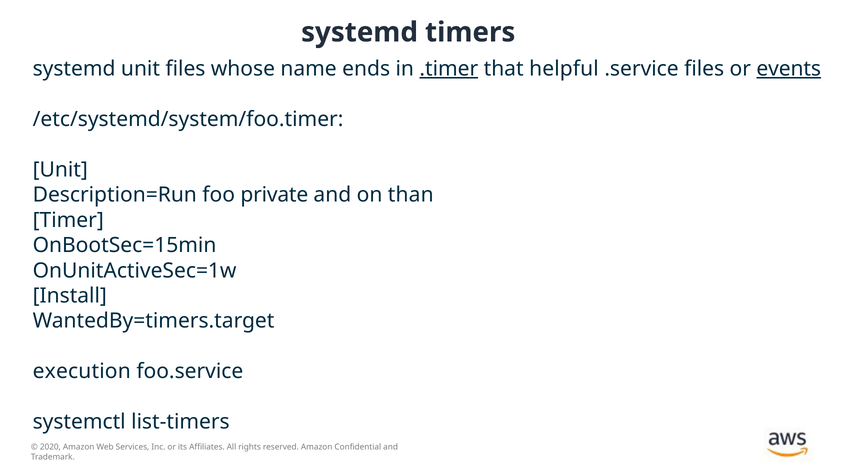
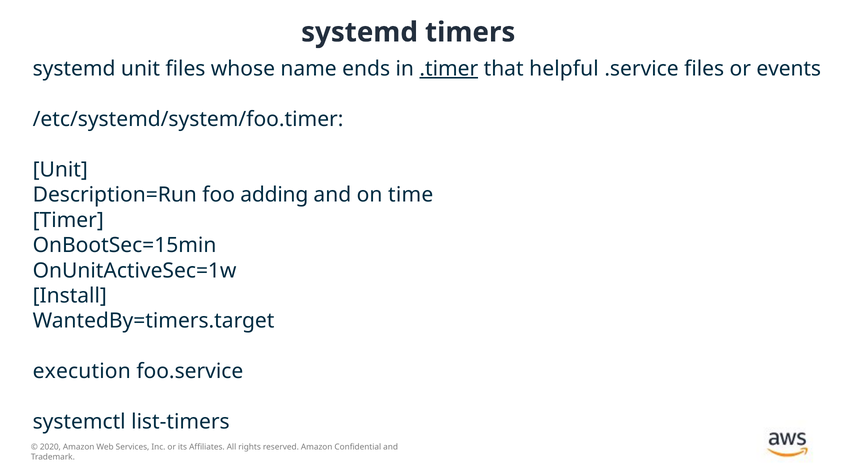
events underline: present -> none
private: private -> adding
than: than -> time
